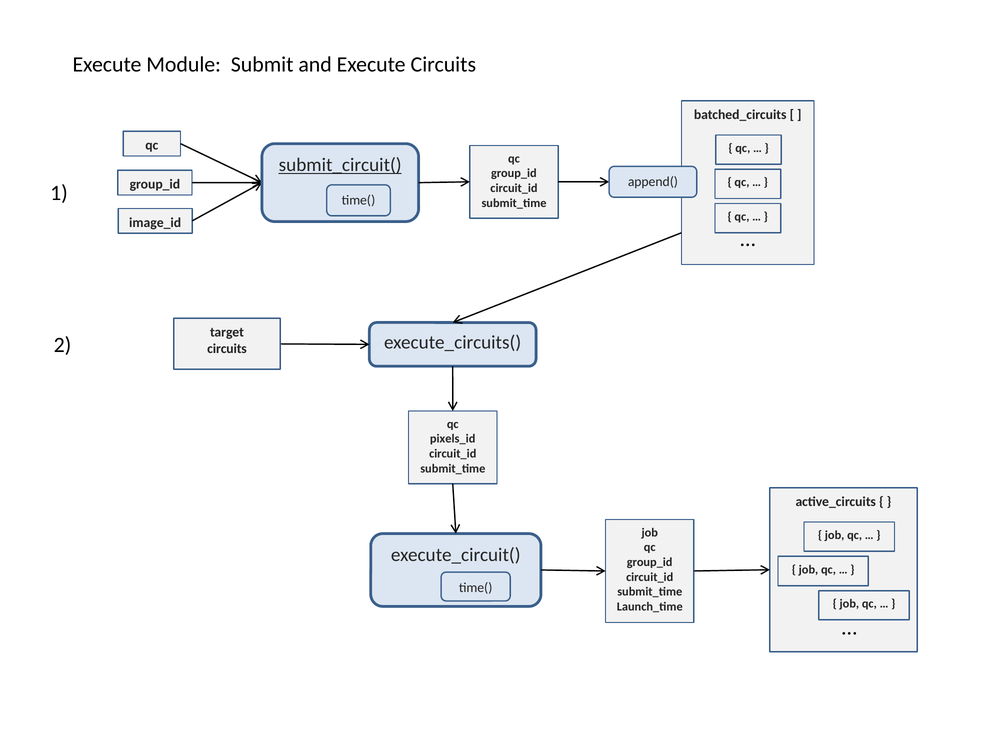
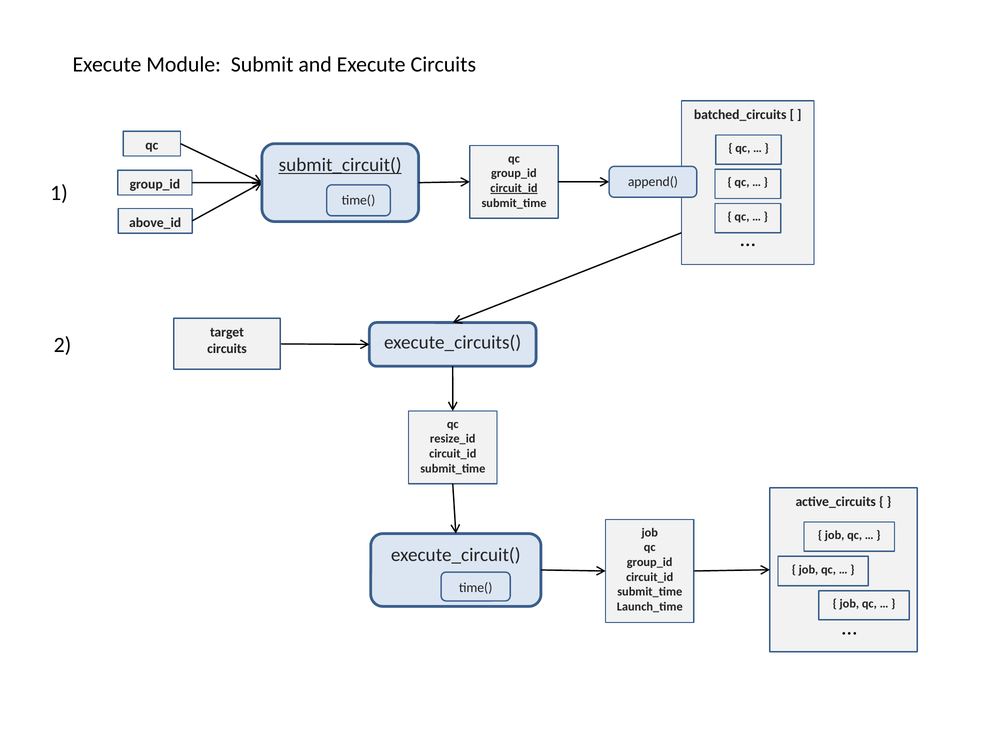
circuit_id at (514, 188) underline: none -> present
image_id: image_id -> above_id
pixels_id: pixels_id -> resize_id
